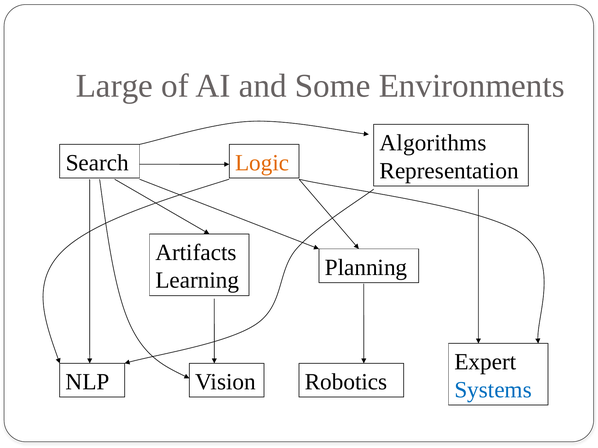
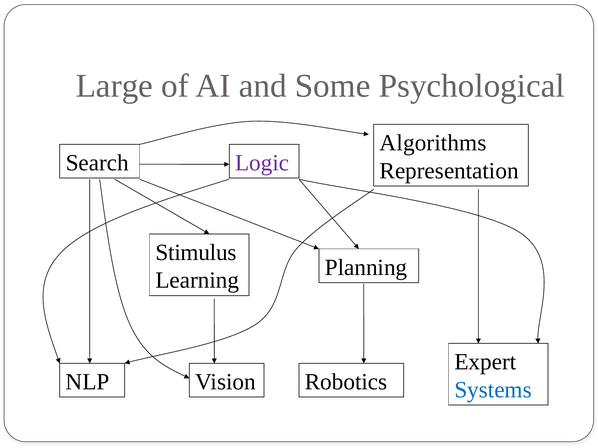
Environments: Environments -> Psychological
Logic colour: orange -> purple
Artifacts: Artifacts -> Stimulus
